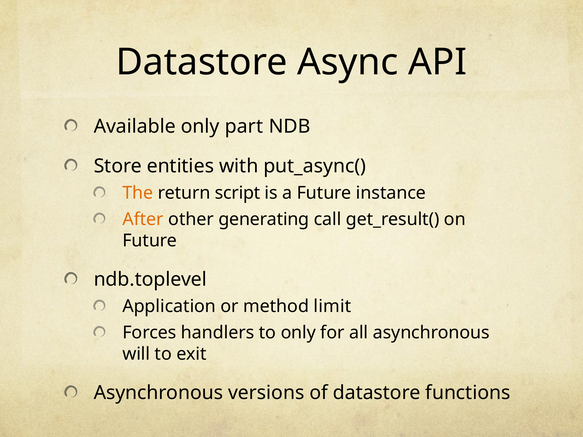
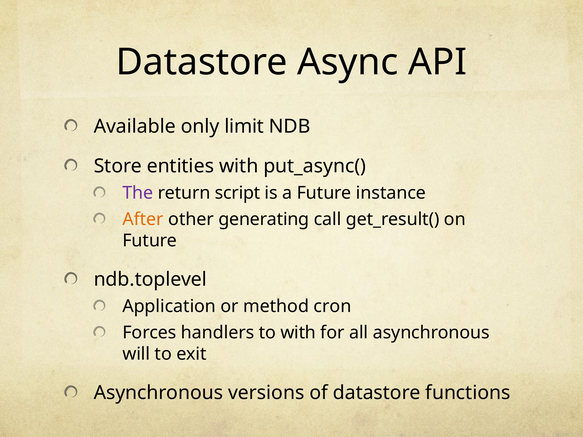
part: part -> limit
The colour: orange -> purple
limit: limit -> cron
to only: only -> with
